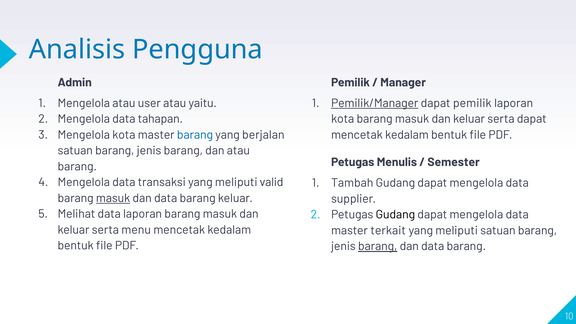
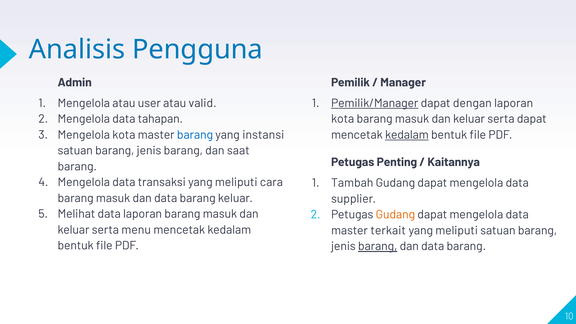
yaitu: yaitu -> valid
dapat pemilik: pemilik -> dengan
berjalan: berjalan -> instansi
kedalam at (407, 135) underline: none -> present
dan atau: atau -> saat
Menulis: Menulis -> Penting
Semester: Semester -> Kaitannya
valid: valid -> cara
masuk at (113, 198) underline: present -> none
Gudang at (395, 215) colour: black -> orange
